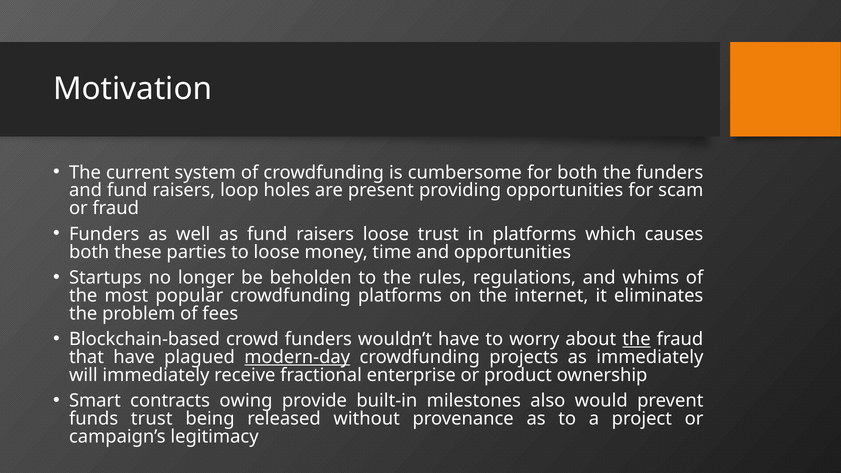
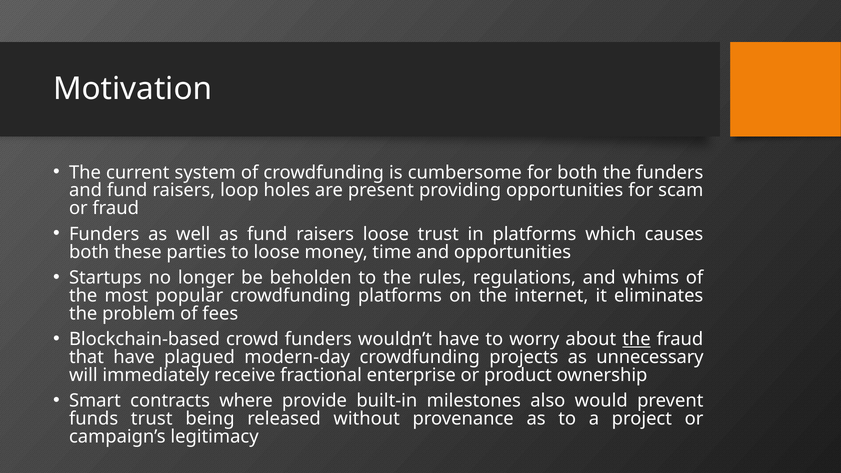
modern-day underline: present -> none
as immediately: immediately -> unnecessary
owing: owing -> where
